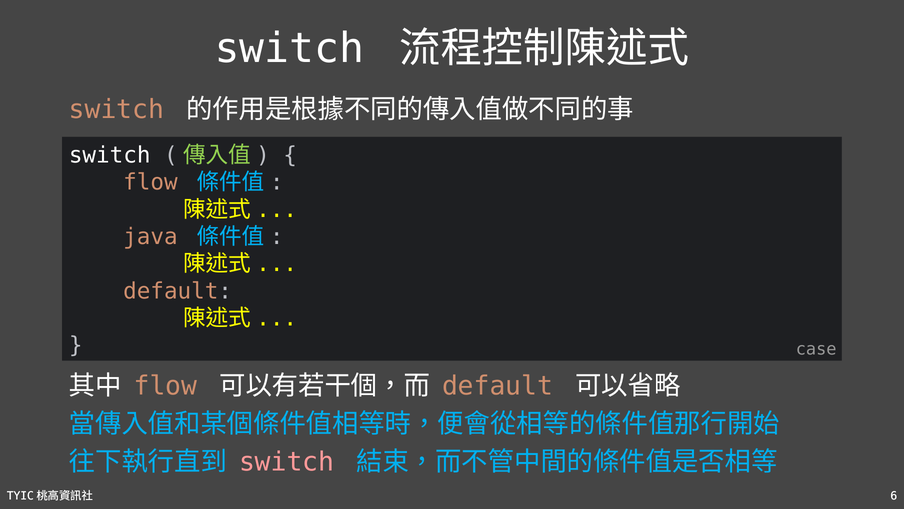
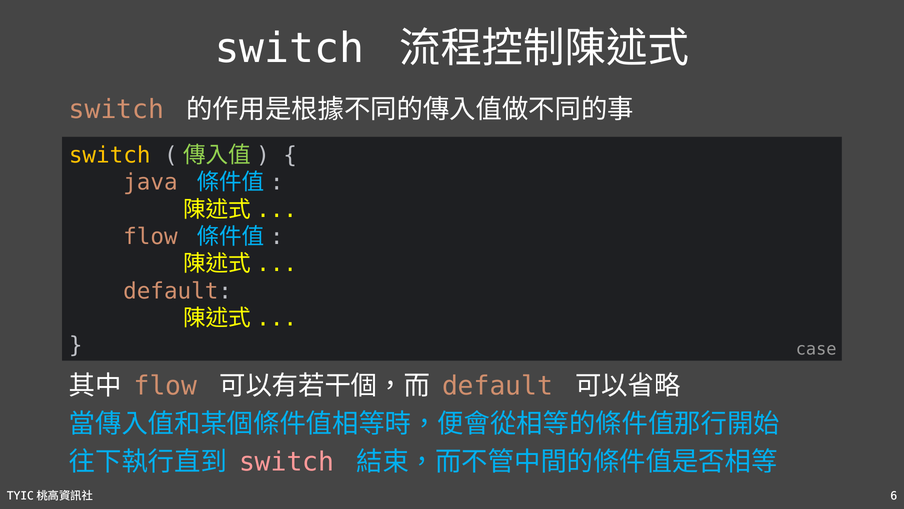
switch at (110, 155) colour: white -> yellow
flow at (150, 182): flow -> java
java at (150, 237): java -> flow
